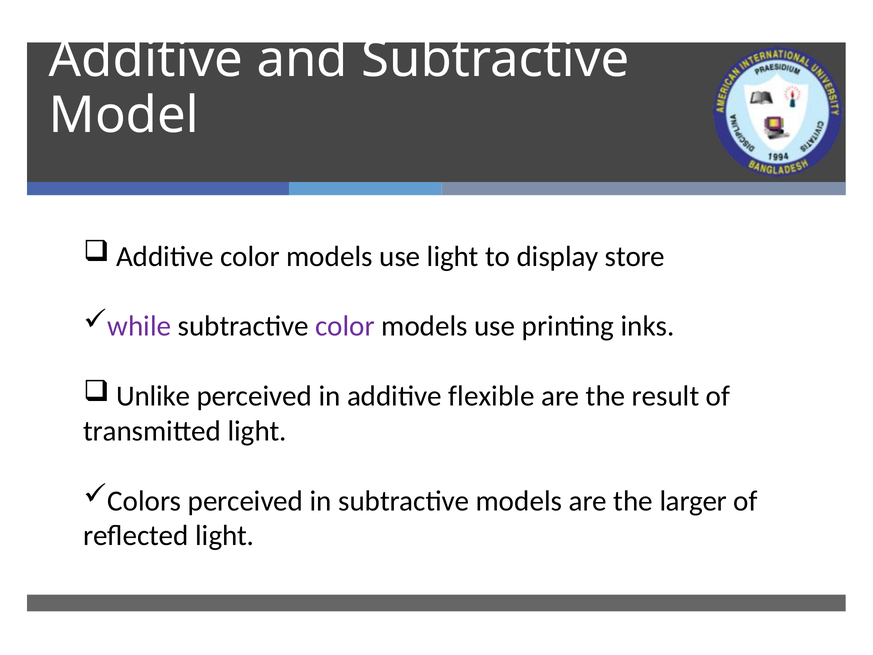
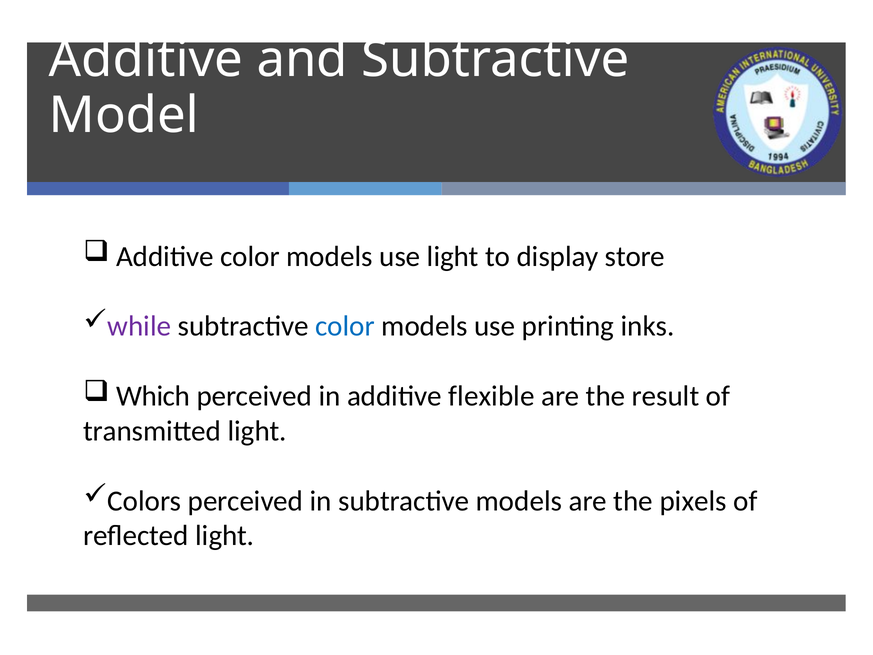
color at (345, 326) colour: purple -> blue
Unlike: Unlike -> Which
larger: larger -> pixels
